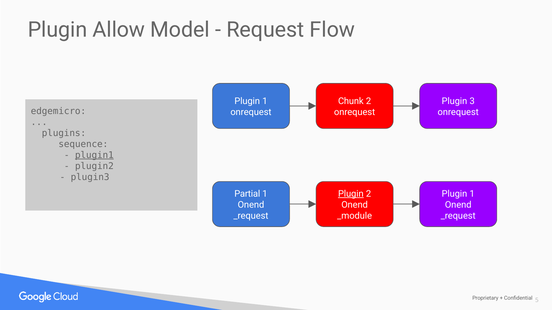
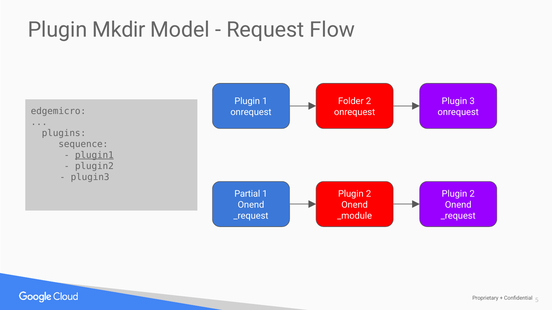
Allow: Allow -> Mkdir
Chunk: Chunk -> Folder
Plugin at (351, 194) underline: present -> none
1 at (472, 194): 1 -> 2
